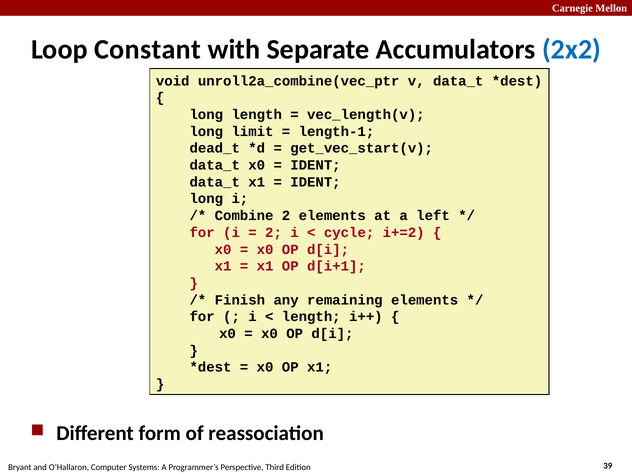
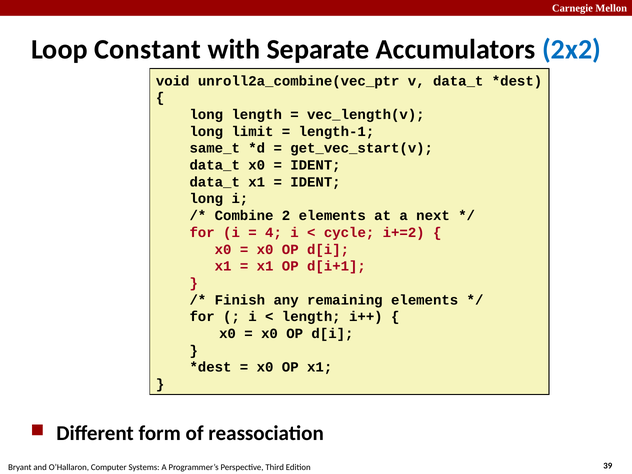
dead_t: dead_t -> same_t
left: left -> next
2 at (274, 233): 2 -> 4
